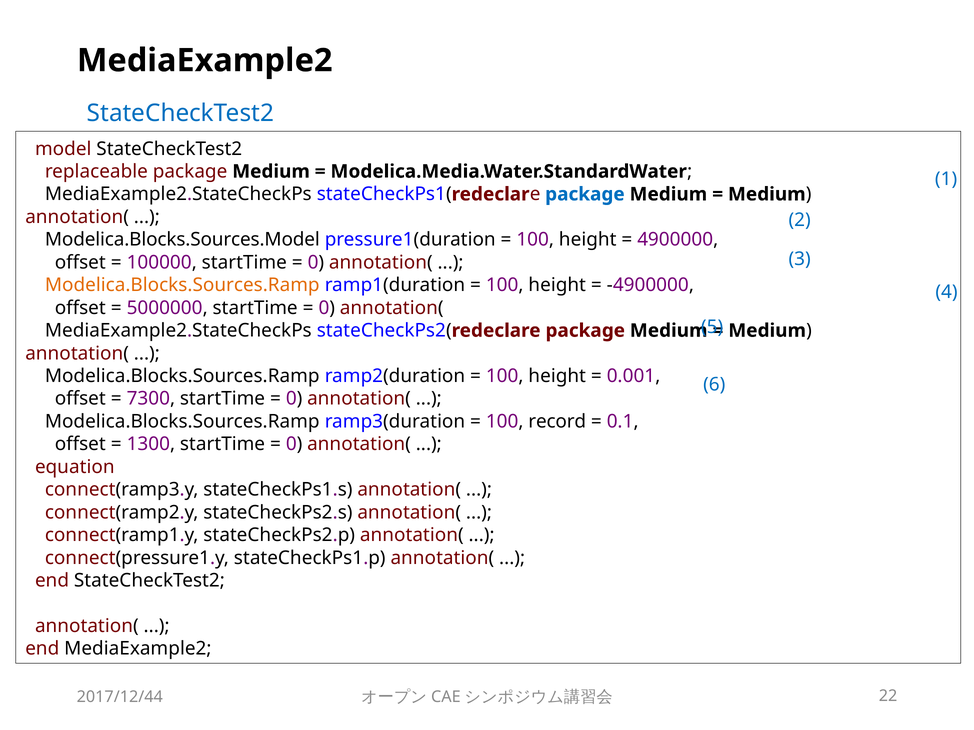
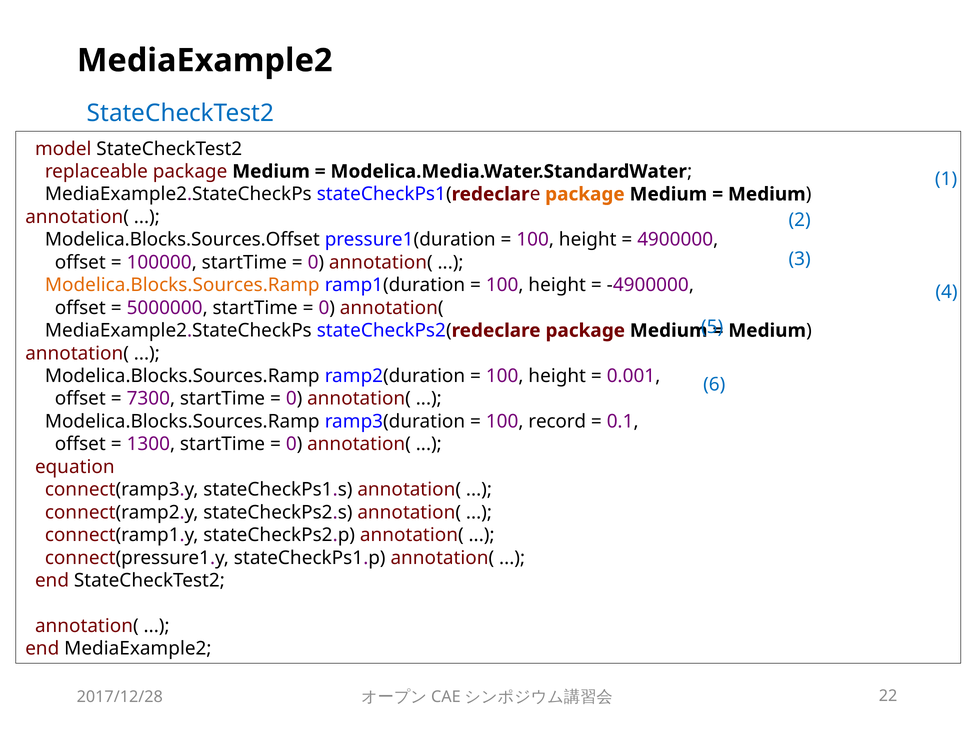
package at (585, 194) colour: blue -> orange
Modelica.Blocks.Sources.Model: Modelica.Blocks.Sources.Model -> Modelica.Blocks.Sources.Offset
2017/12/44: 2017/12/44 -> 2017/12/28
